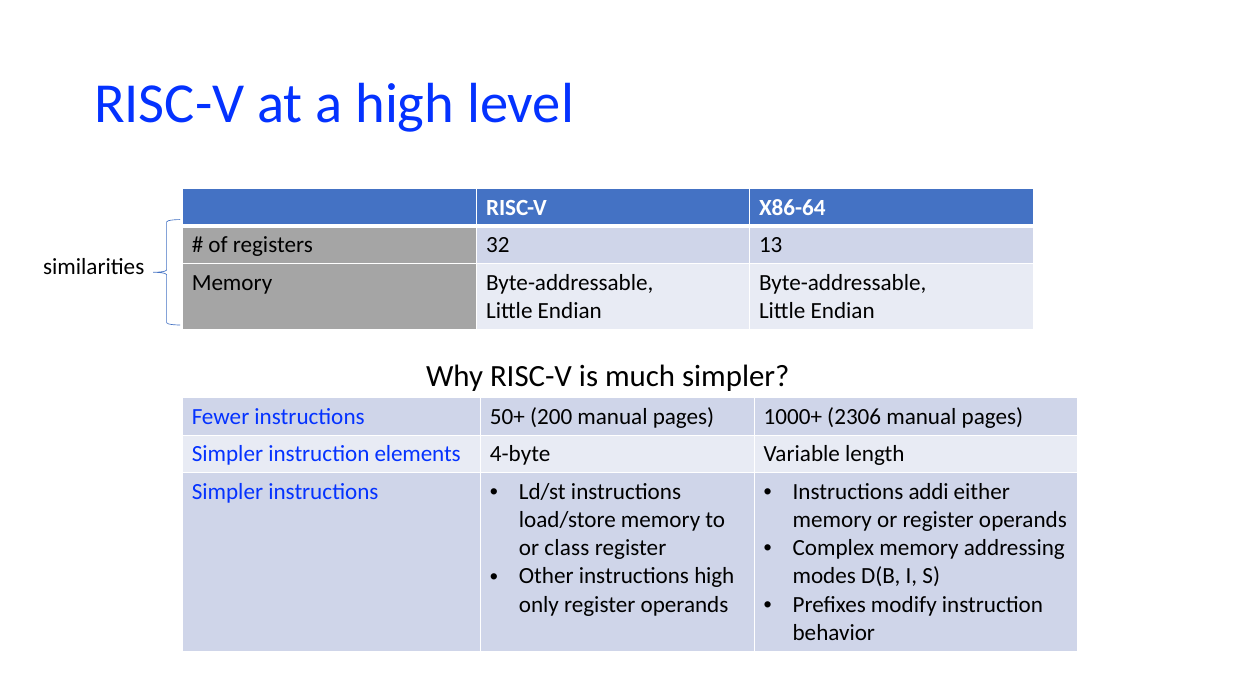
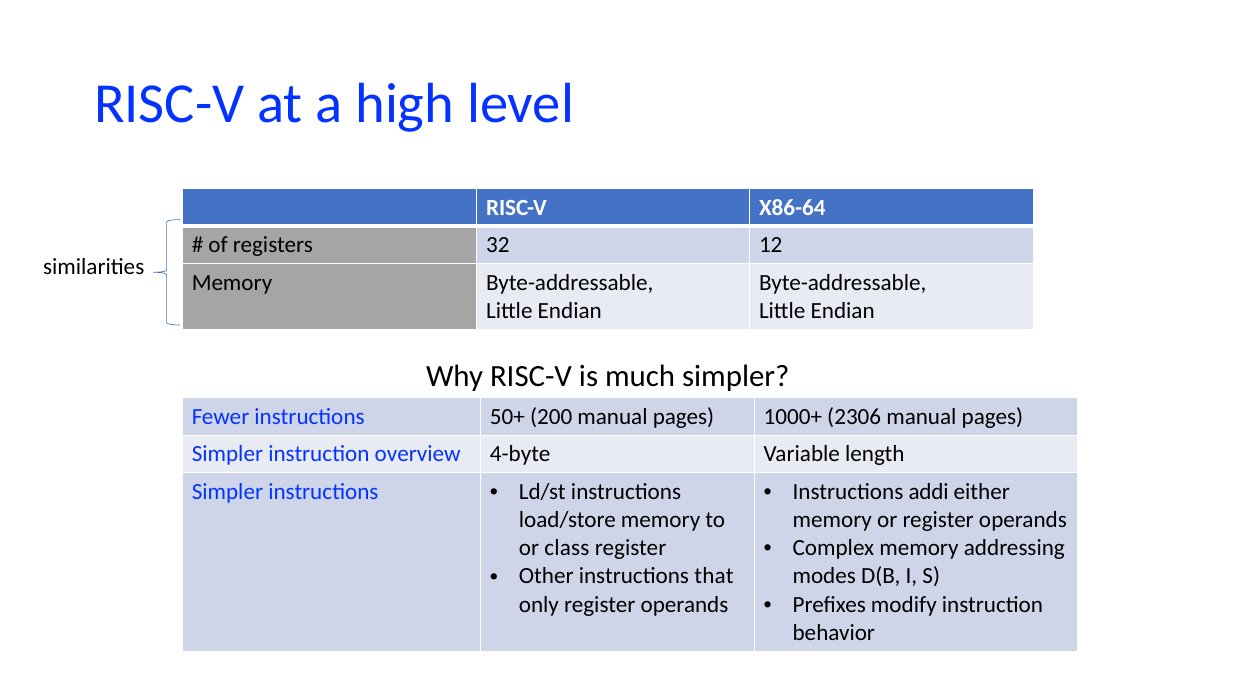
13: 13 -> 12
elements: elements -> overview
instructions high: high -> that
